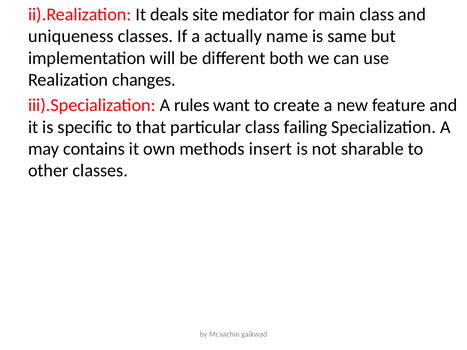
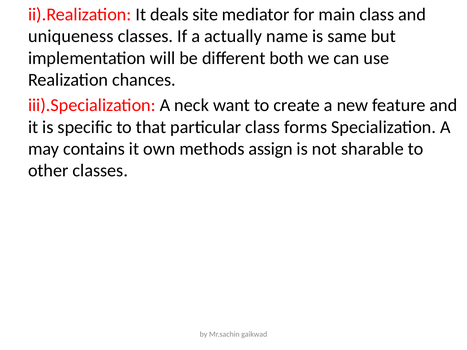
changes: changes -> chances
rules: rules -> neck
failing: failing -> forms
insert: insert -> assign
